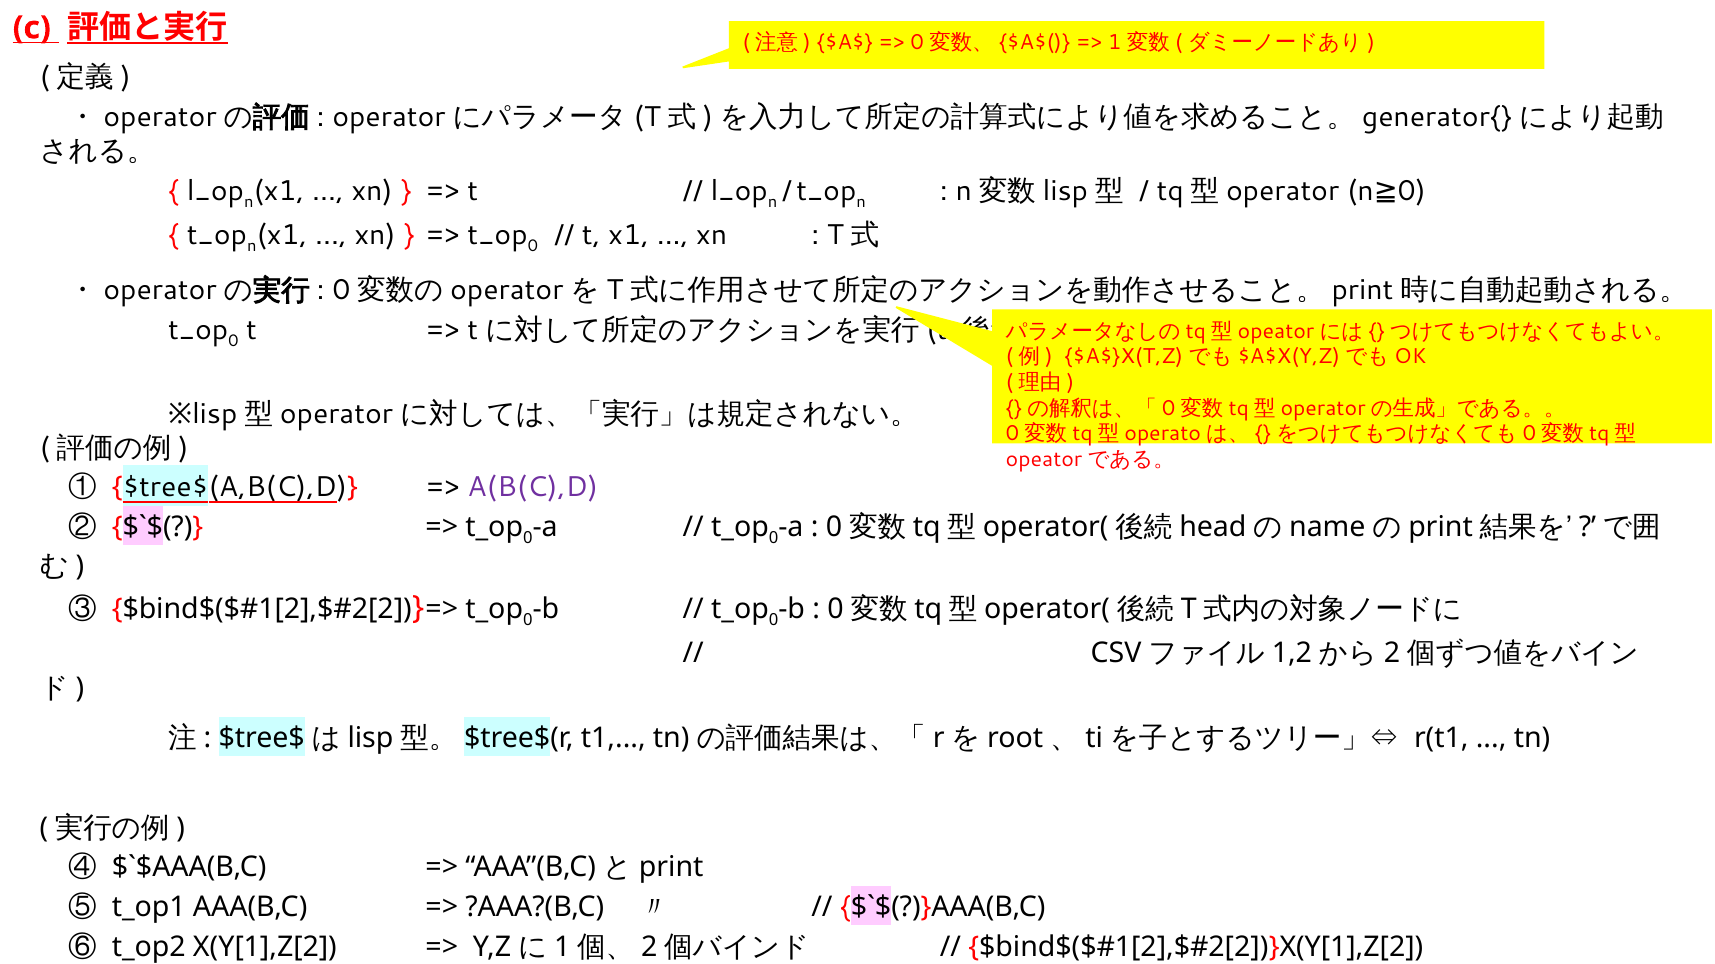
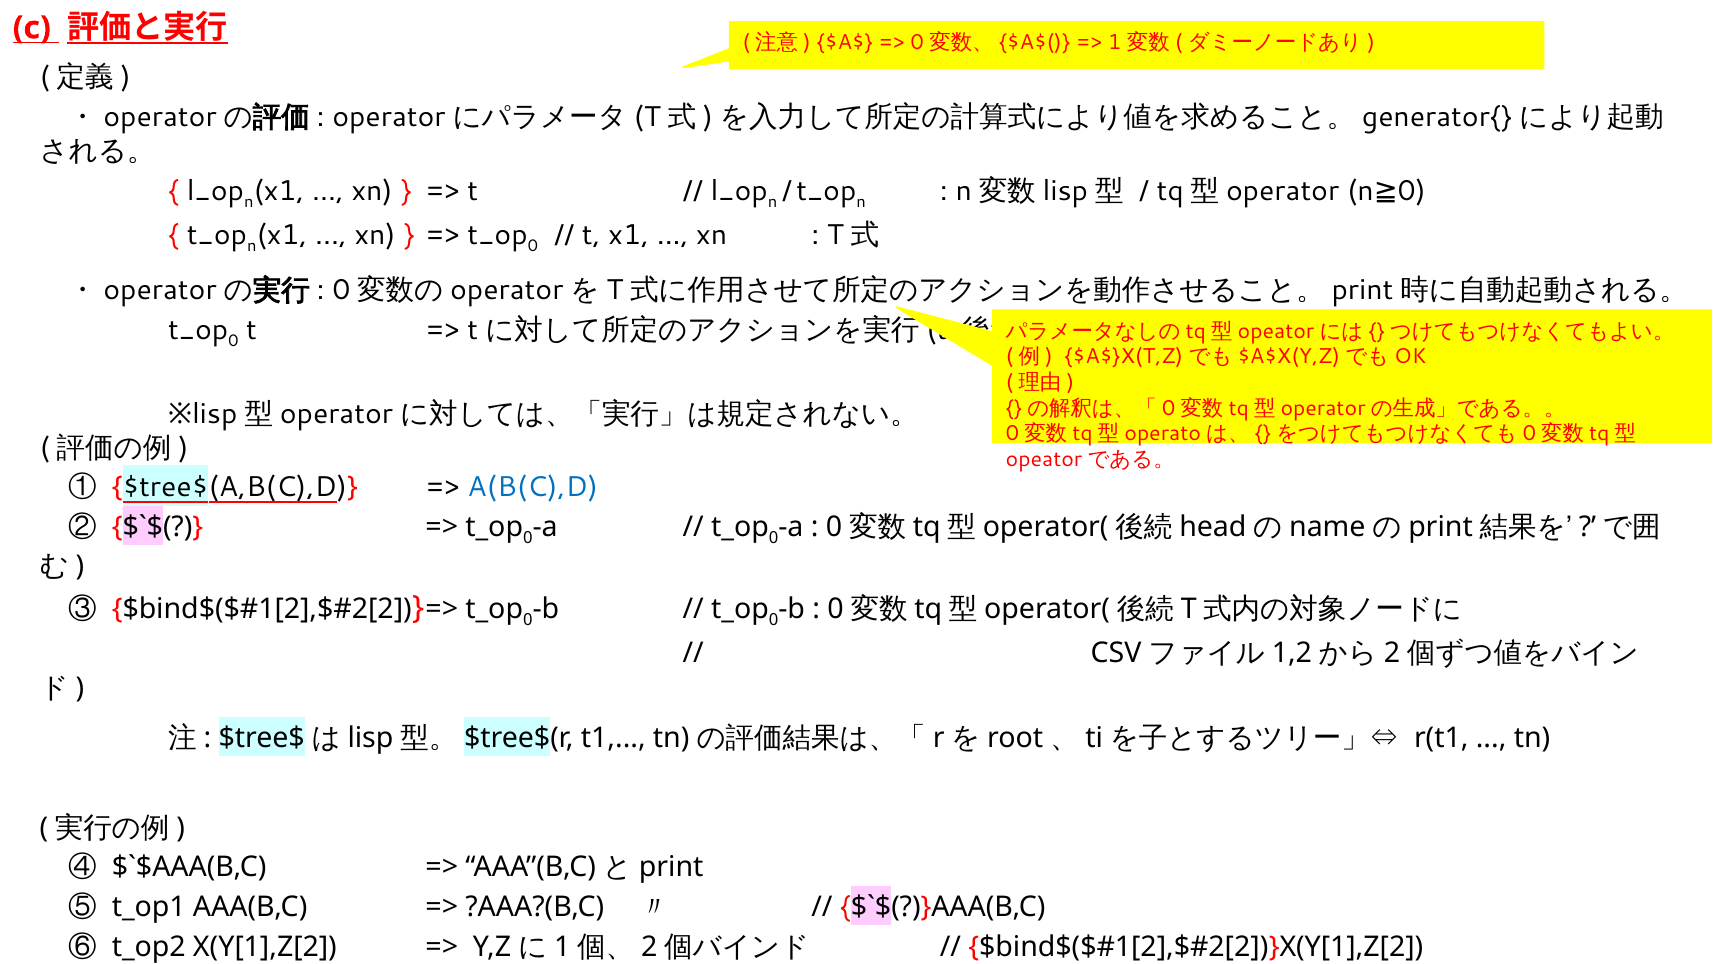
A(B(C),D colour: purple -> blue
